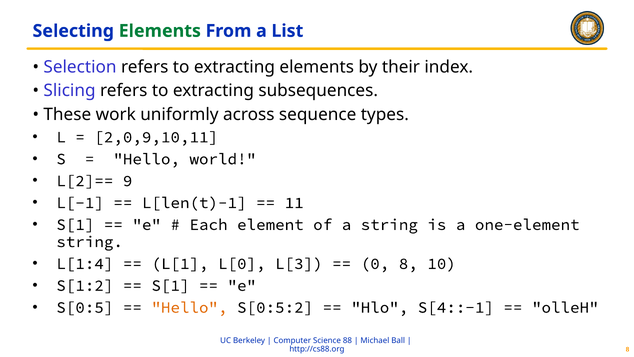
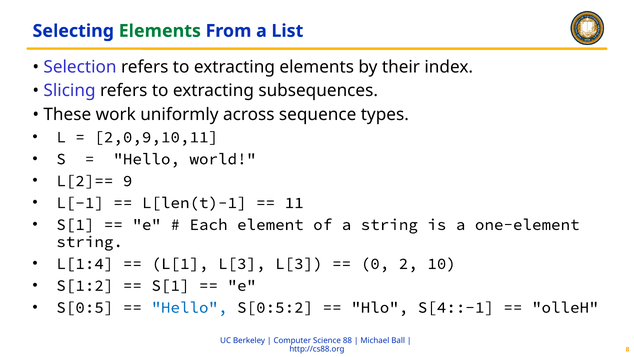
L[1 L[0: L[0 -> L[3
0 8: 8 -> 2
Hello at (189, 307) colour: orange -> blue
